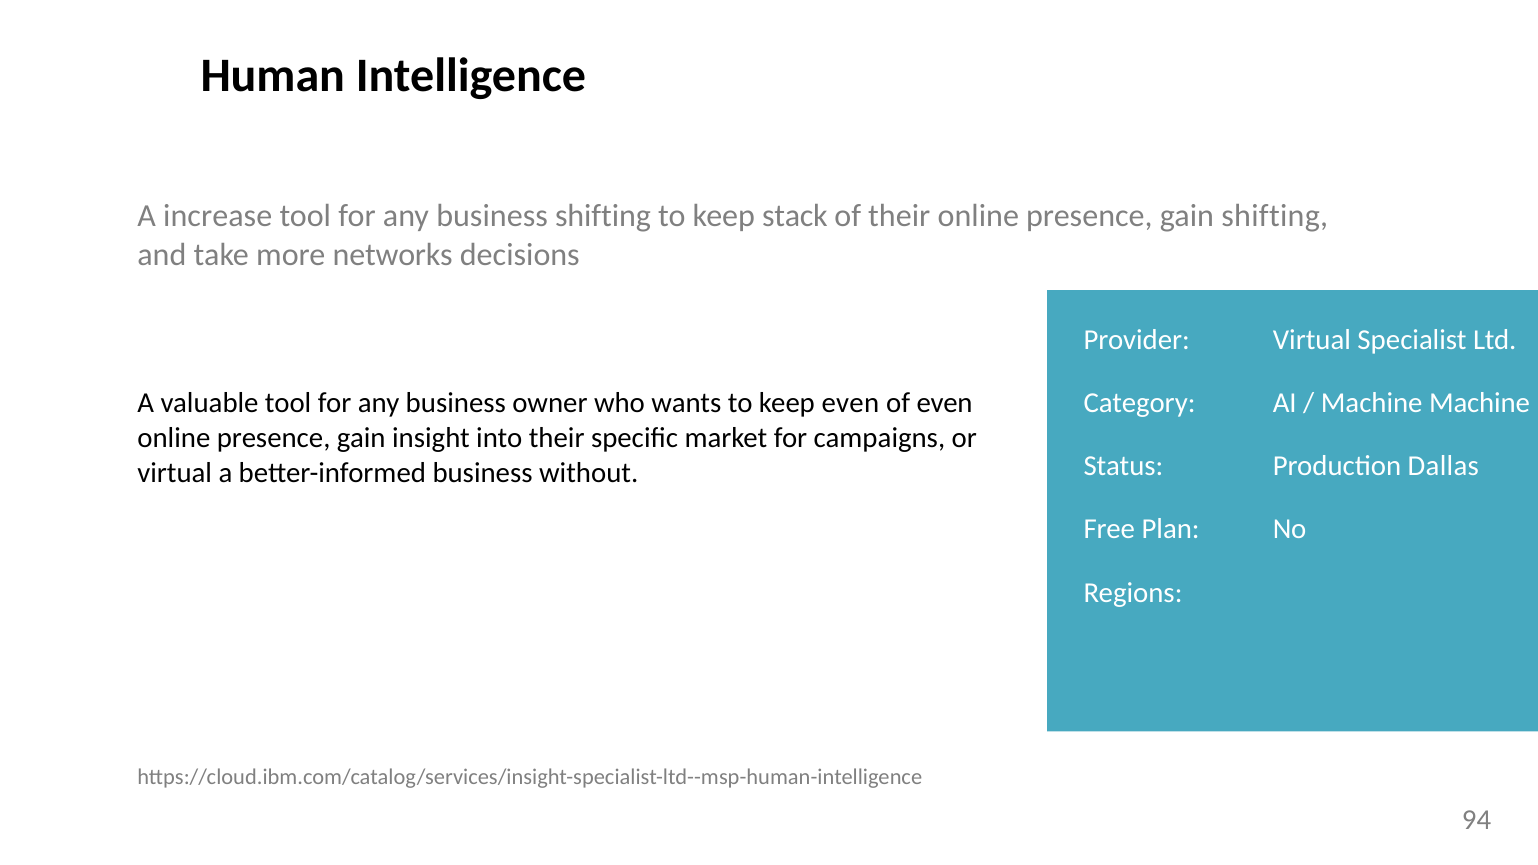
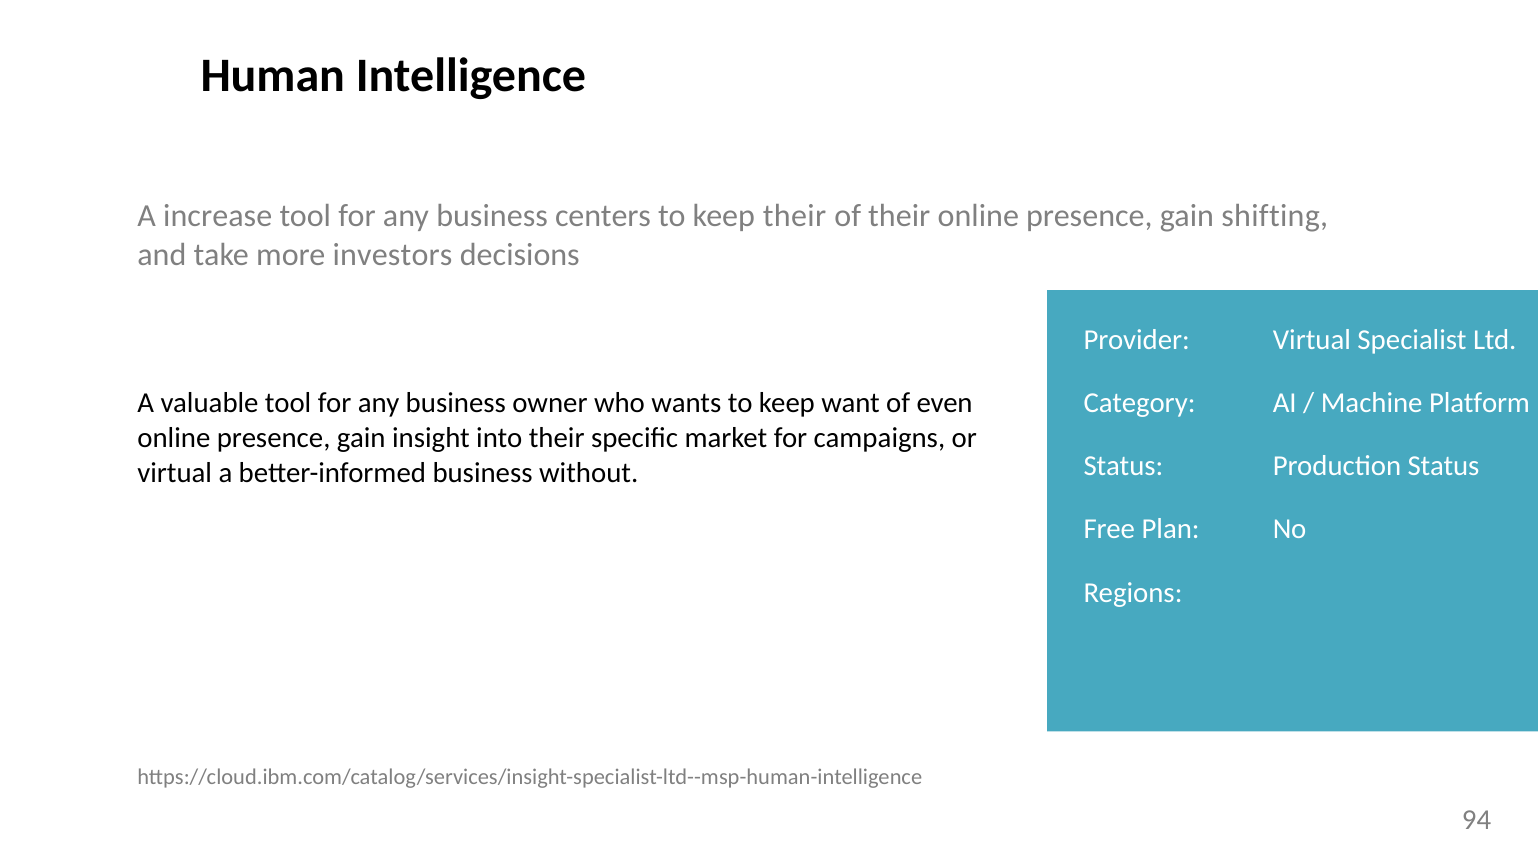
business shifting: shifting -> centers
keep stack: stack -> their
networks: networks -> investors
keep even: even -> want
Machine Machine: Machine -> Platform
Production Dallas: Dallas -> Status
